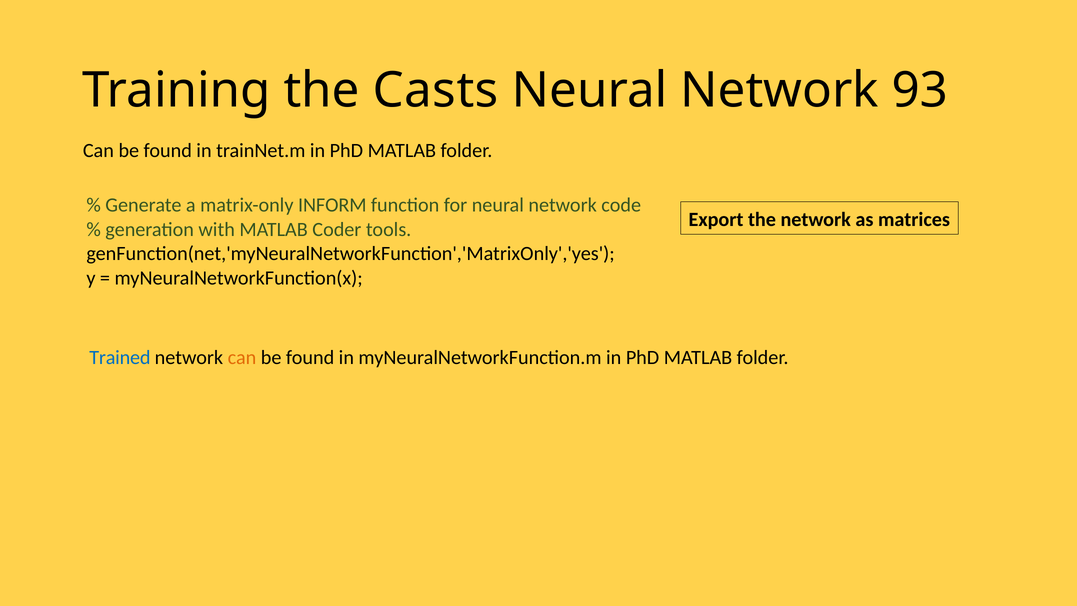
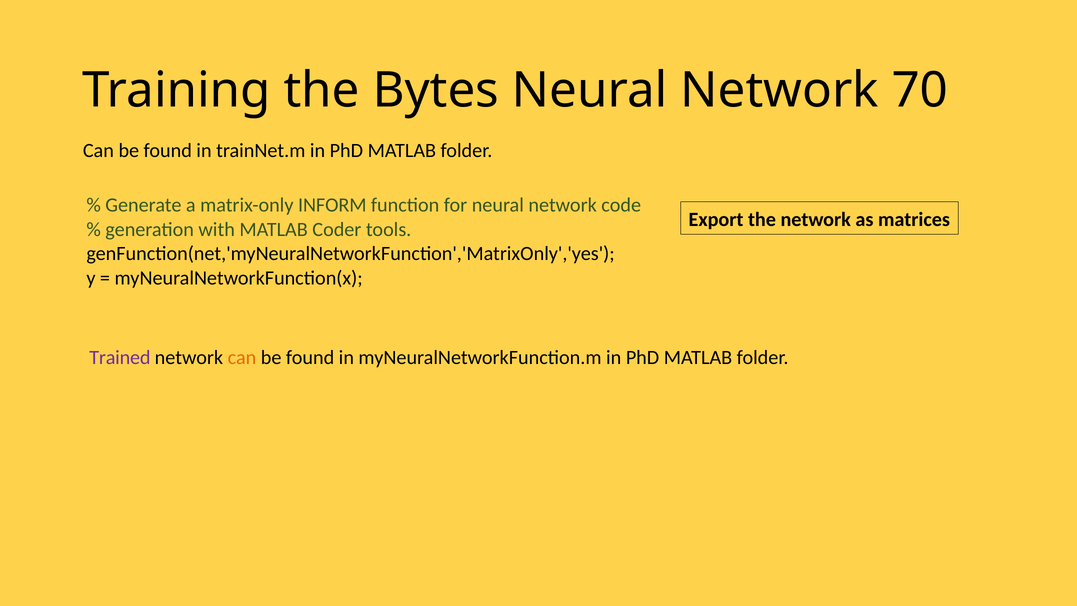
Casts: Casts -> Bytes
93: 93 -> 70
Trained colour: blue -> purple
